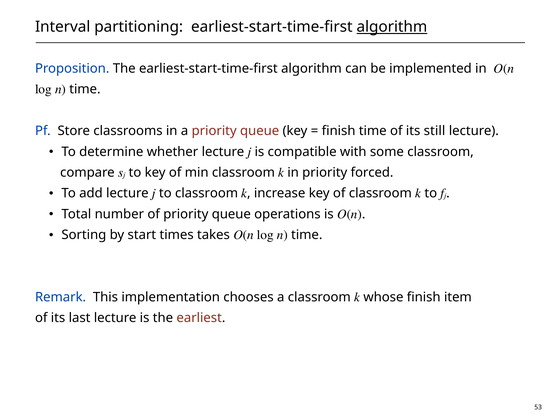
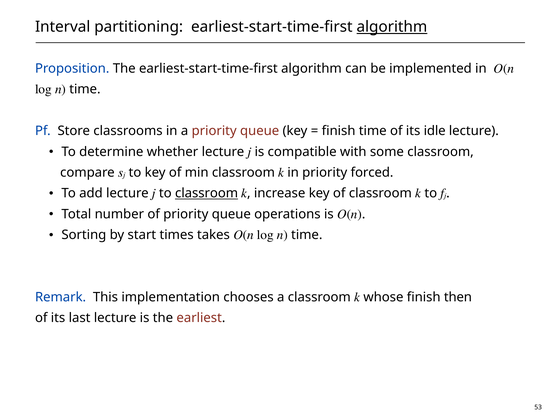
still: still -> idle
classroom at (207, 193) underline: none -> present
item: item -> then
